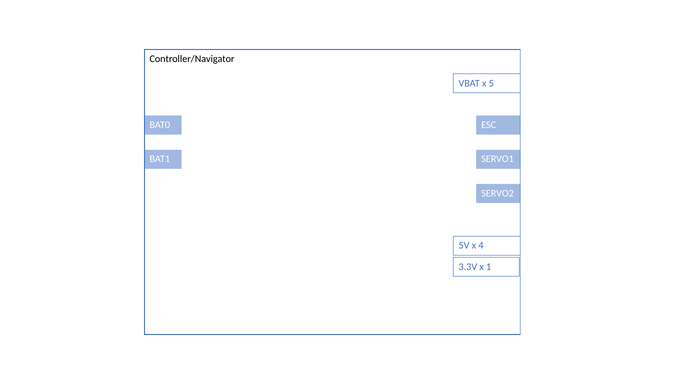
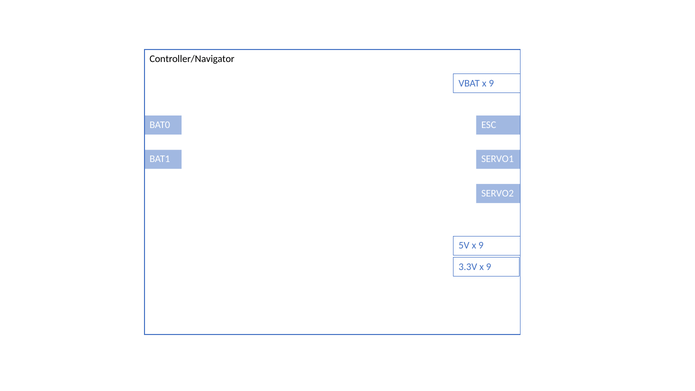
VBAT x 5: 5 -> 9
5V x 4: 4 -> 9
3.3V x 1: 1 -> 9
